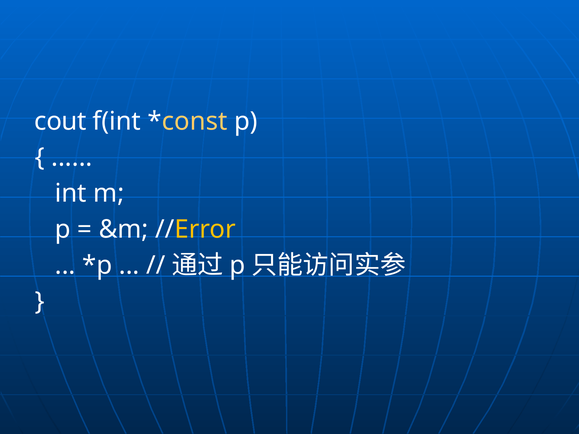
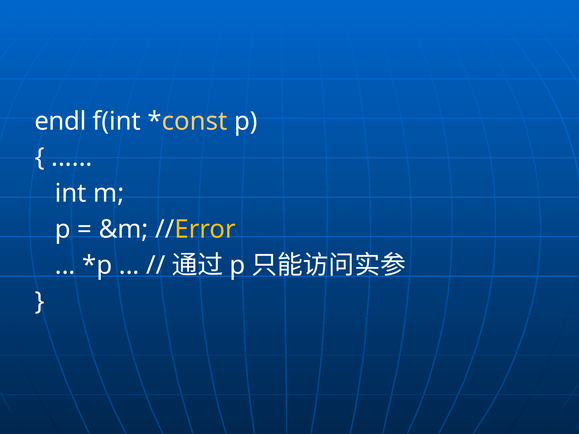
cout: cout -> endl
